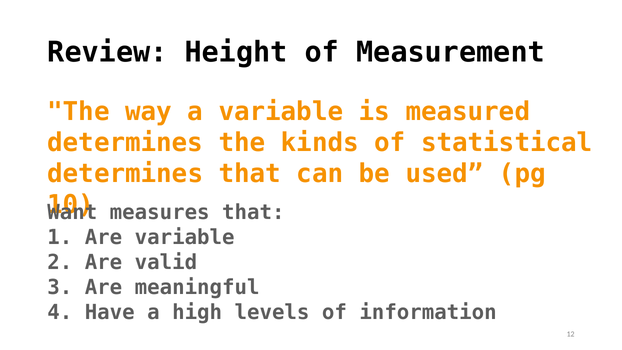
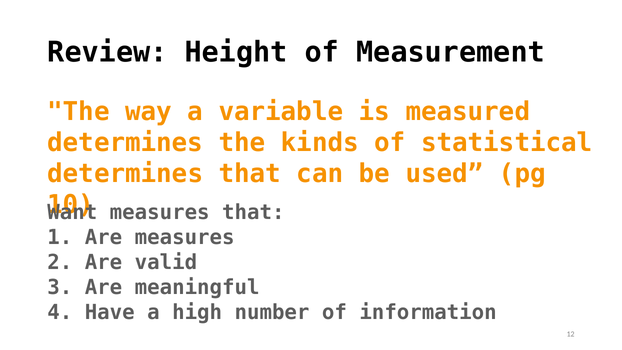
Are variable: variable -> measures
levels: levels -> number
